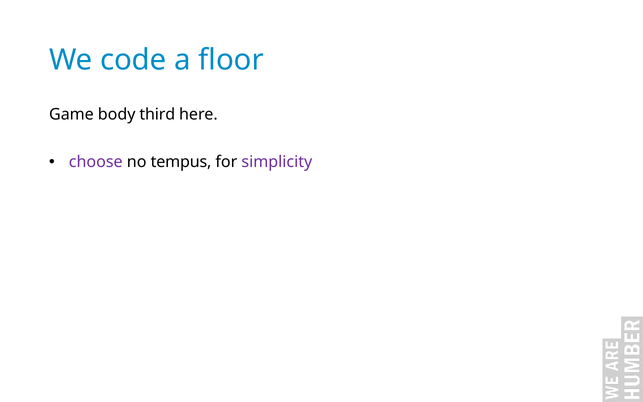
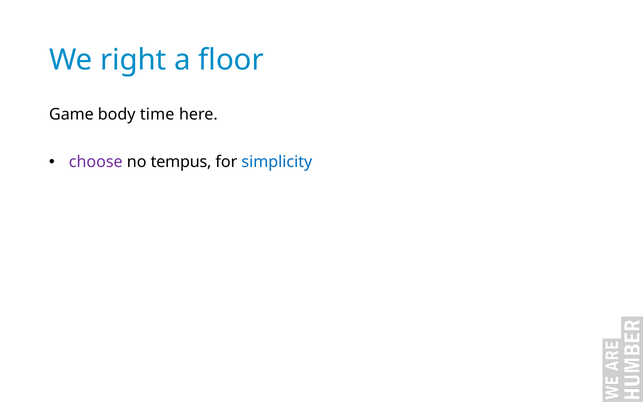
code: code -> right
third: third -> time
simplicity colour: purple -> blue
